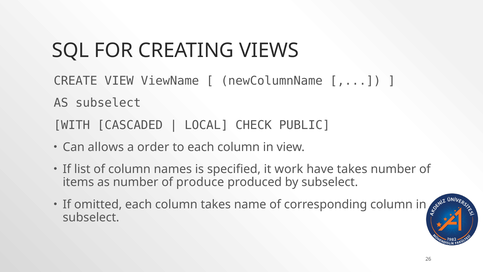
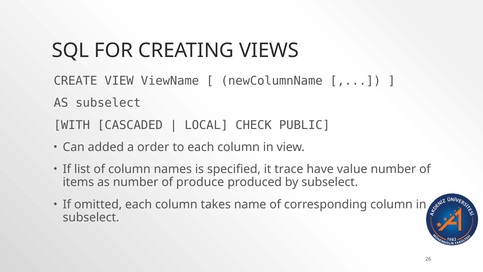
allows: allows -> added
work: work -> trace
have takes: takes -> value
